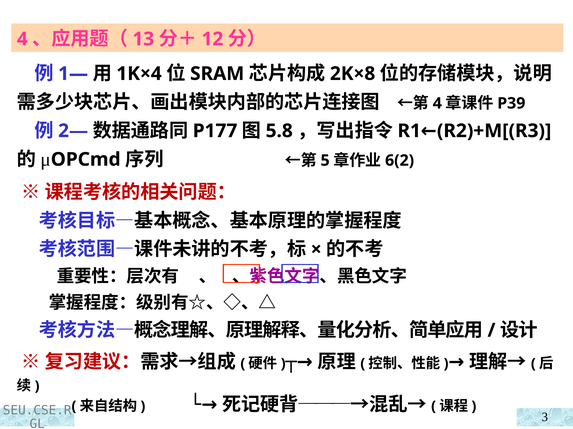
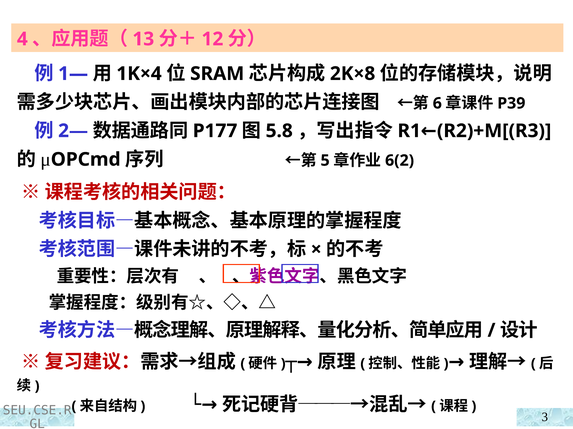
4 at (437, 103): 4 -> 6
